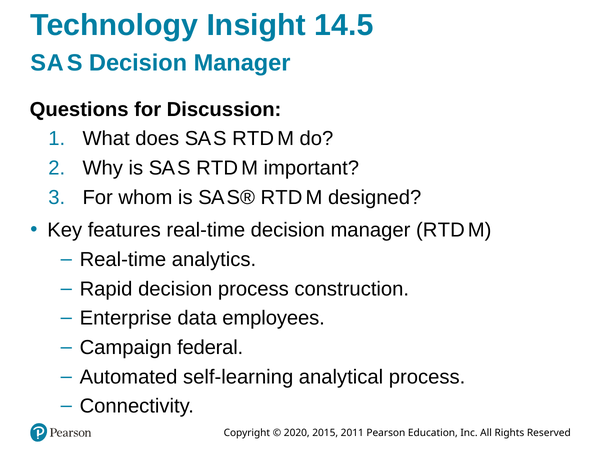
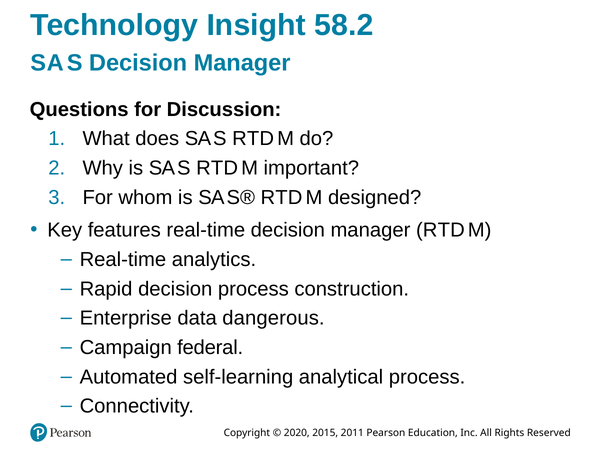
14.5: 14.5 -> 58.2
employees: employees -> dangerous
